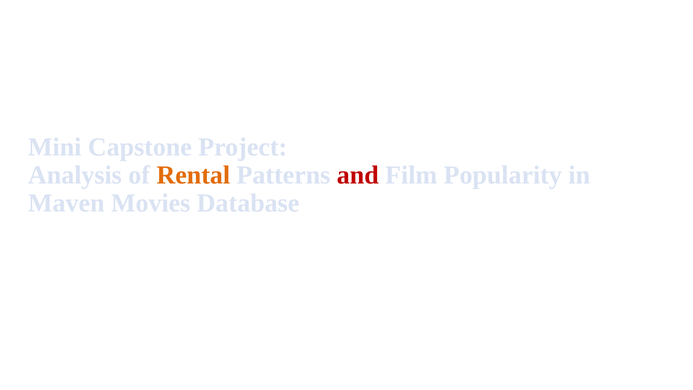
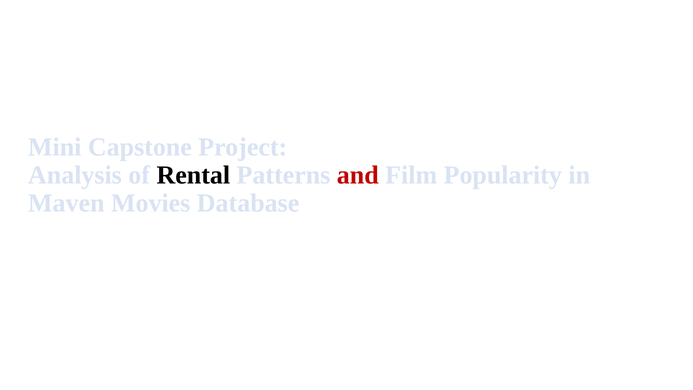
Rental colour: orange -> black
